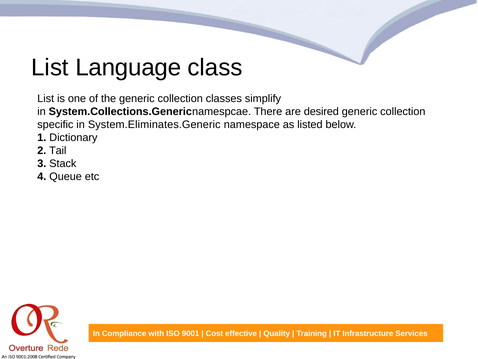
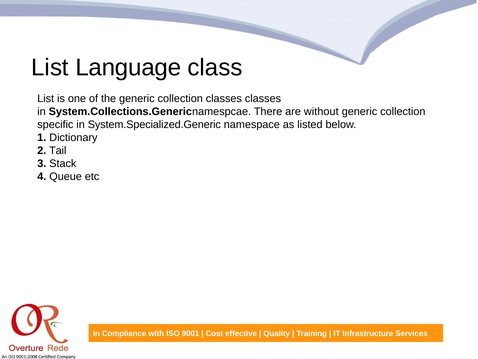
classes simplify: simplify -> classes
desired: desired -> without
System.Eliminates.Generic: System.Eliminates.Generic -> System.Specialized.Generic
